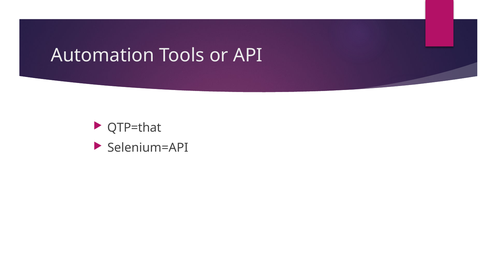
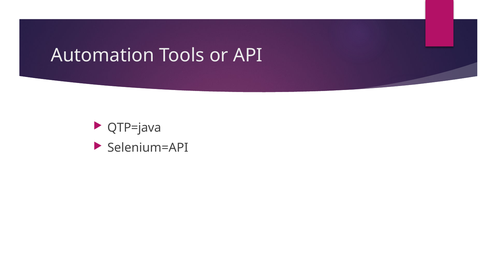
QTP=that: QTP=that -> QTP=java
